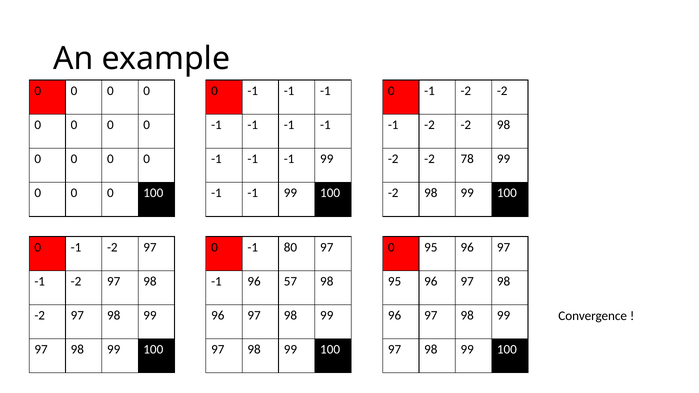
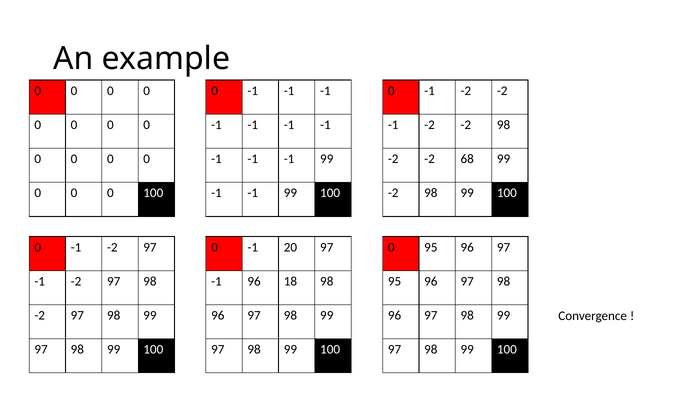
78: 78 -> 68
80: 80 -> 20
57: 57 -> 18
